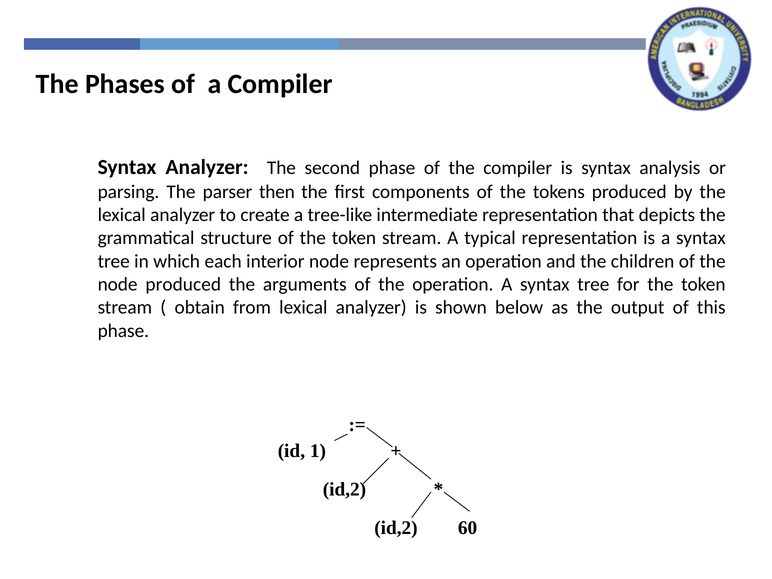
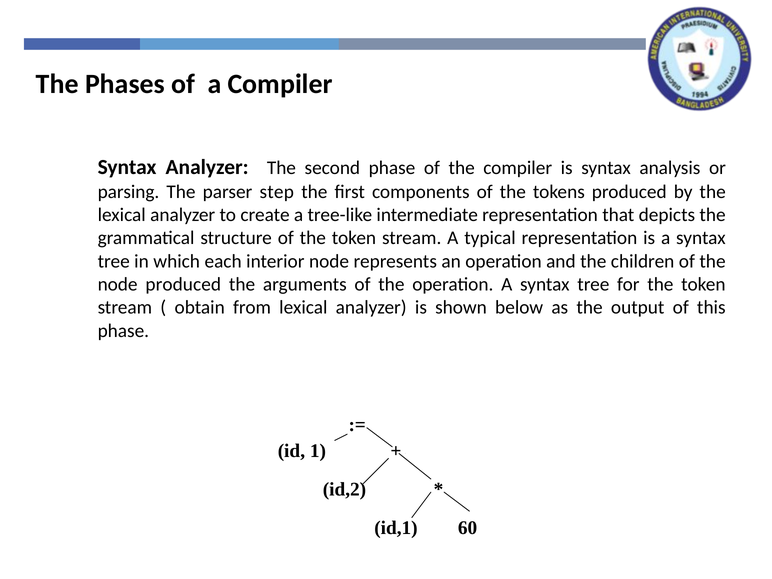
then: then -> step
id,2 at (396, 528): id,2 -> id,1
